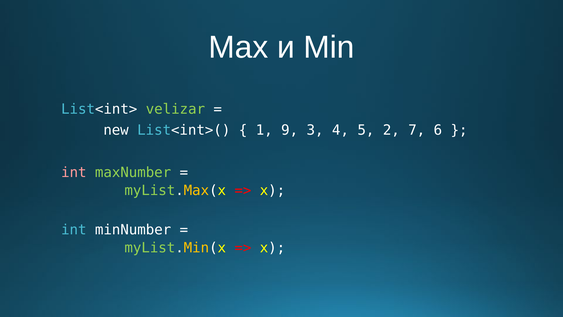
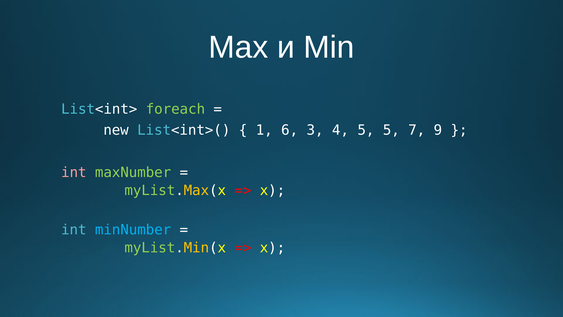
velizar: velizar -> foreach
9: 9 -> 6
5 2: 2 -> 5
6: 6 -> 9
minNumber colour: white -> light blue
